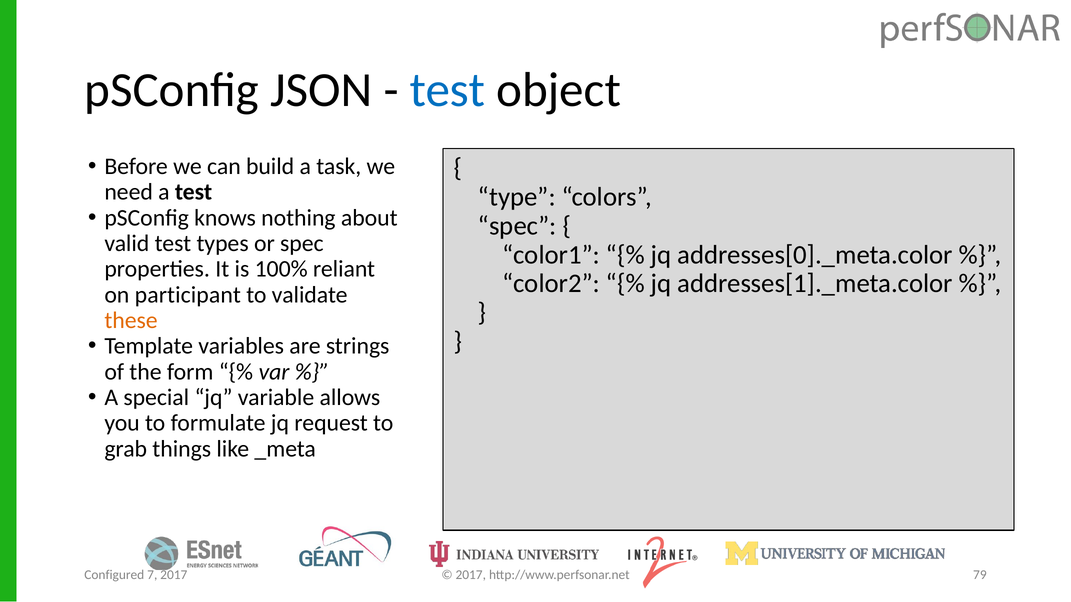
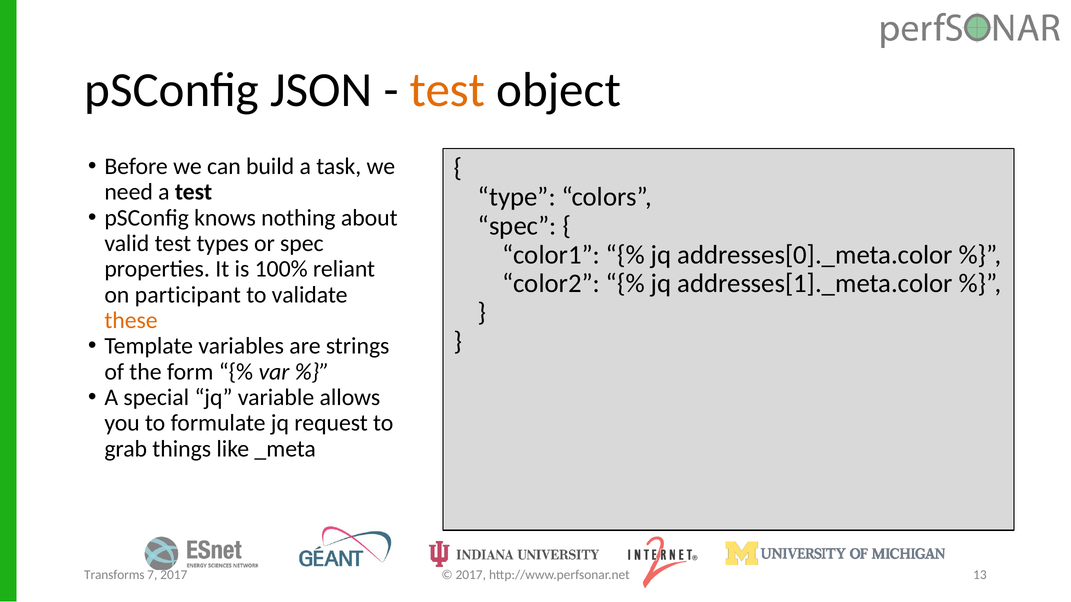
test at (447, 90) colour: blue -> orange
Configured: Configured -> Transforms
79: 79 -> 13
